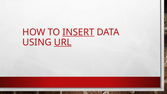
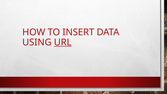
INSERT underline: present -> none
